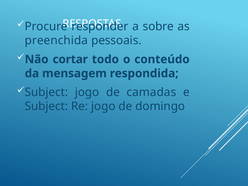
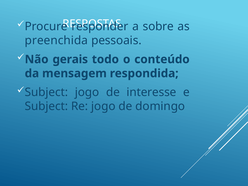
cortar: cortar -> gerais
camadas: camadas -> interesse
